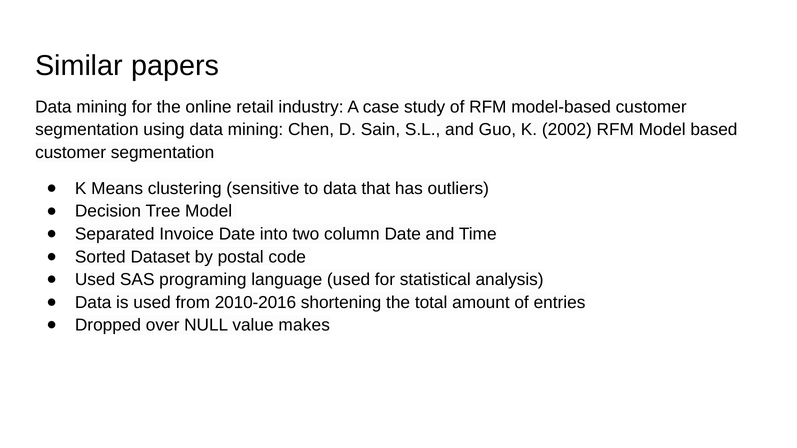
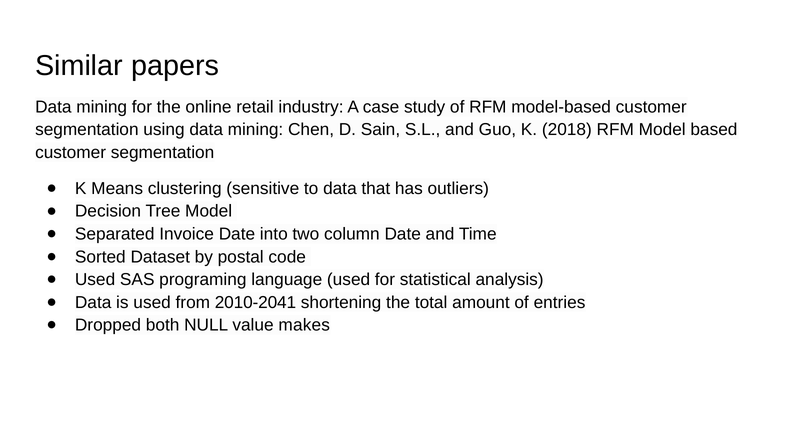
2002: 2002 -> 2018
2010-2016: 2010-2016 -> 2010-2041
over: over -> both
